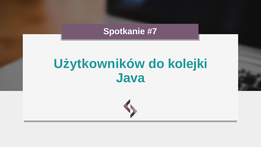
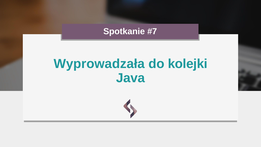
Użytkowników: Użytkowników -> Wyprowadzała
